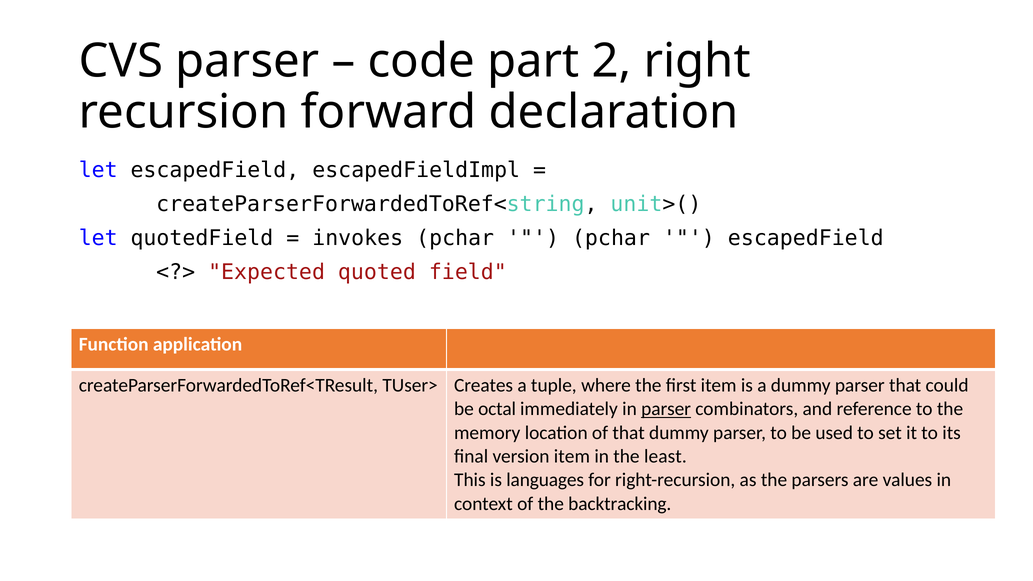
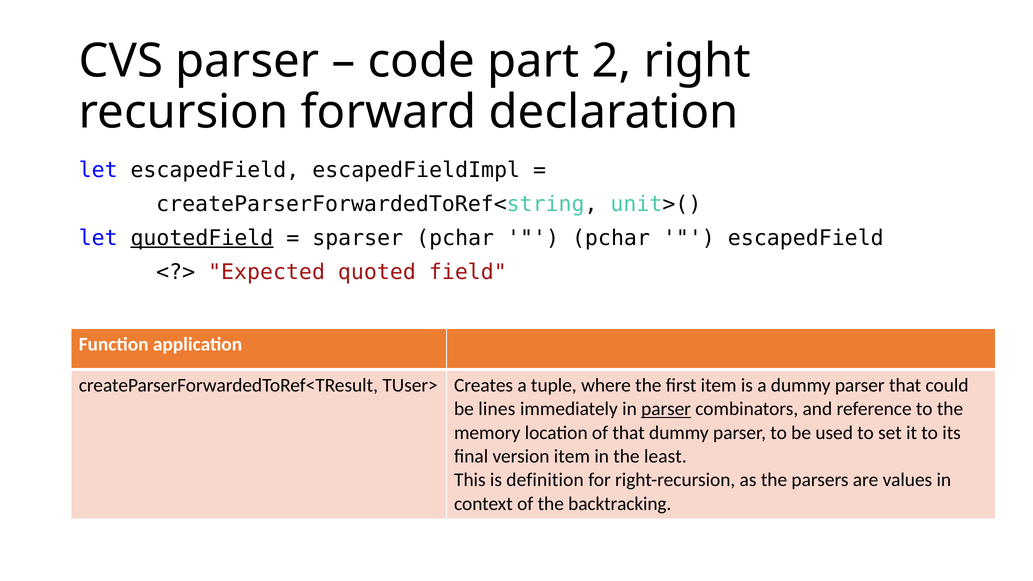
quotedField underline: none -> present
invokes: invokes -> sparser
octal: octal -> lines
languages: languages -> definition
